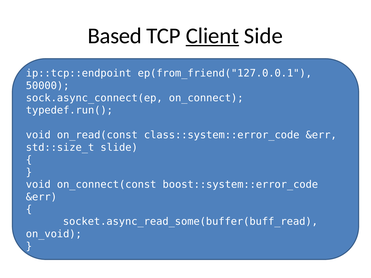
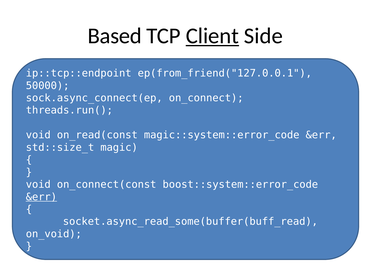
typedef.run(: typedef.run( -> threads.run(
class::system::error_code: class::system::error_code -> magic::system::error_code
slide: slide -> magic
&err at (41, 197) underline: none -> present
